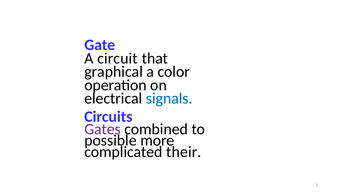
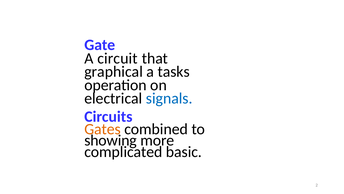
color: color -> tasks
Gates colour: purple -> orange
possible: possible -> showing
their: their -> basic
